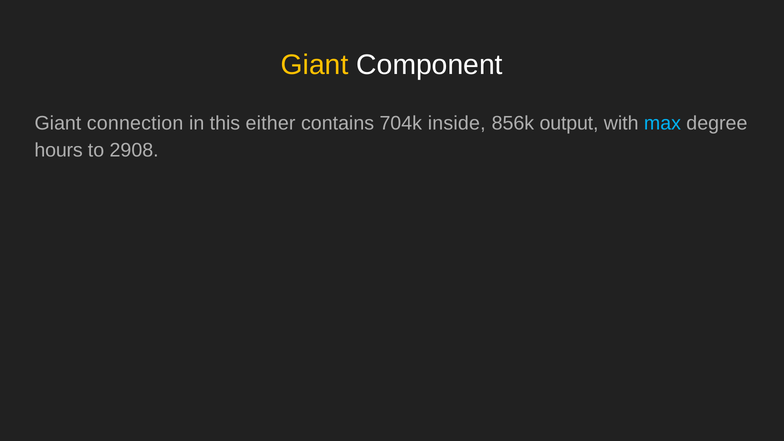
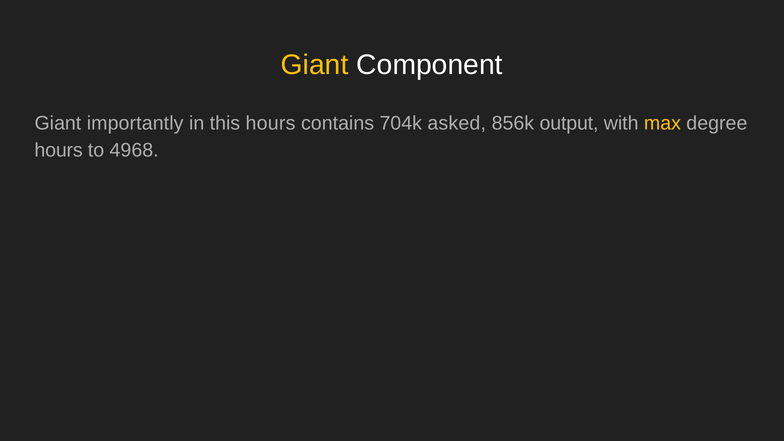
connection: connection -> importantly
this either: either -> hours
inside: inside -> asked
max colour: light blue -> yellow
2908: 2908 -> 4968
